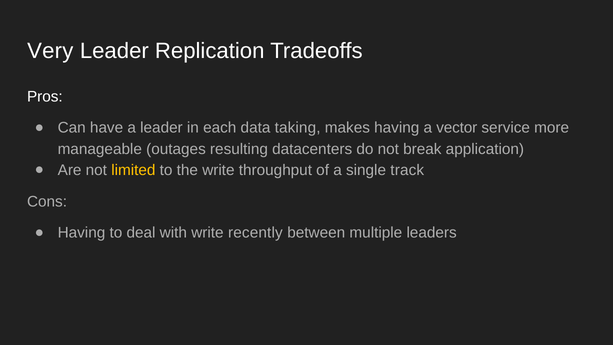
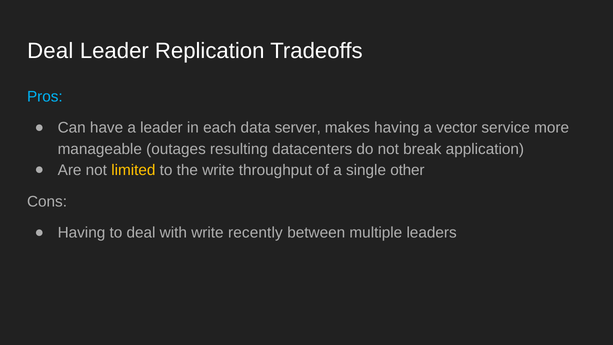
Very at (50, 51): Very -> Deal
Pros colour: white -> light blue
taking: taking -> server
track: track -> other
